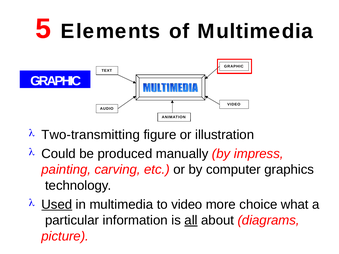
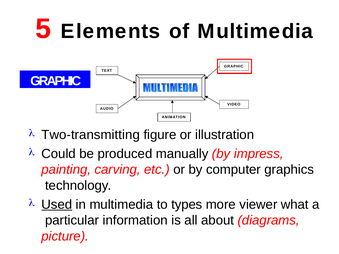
to video: video -> types
choice: choice -> viewer
all underline: present -> none
